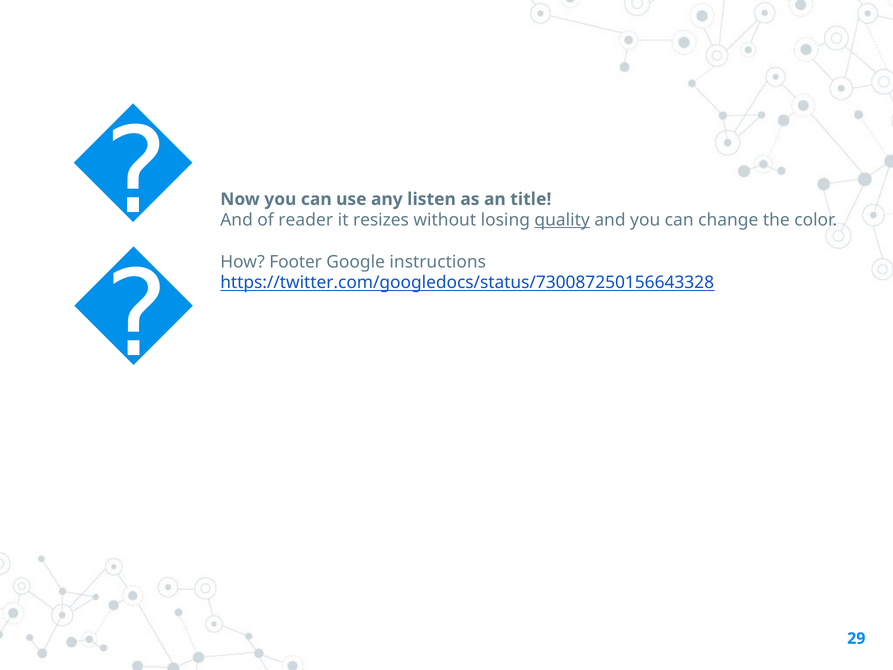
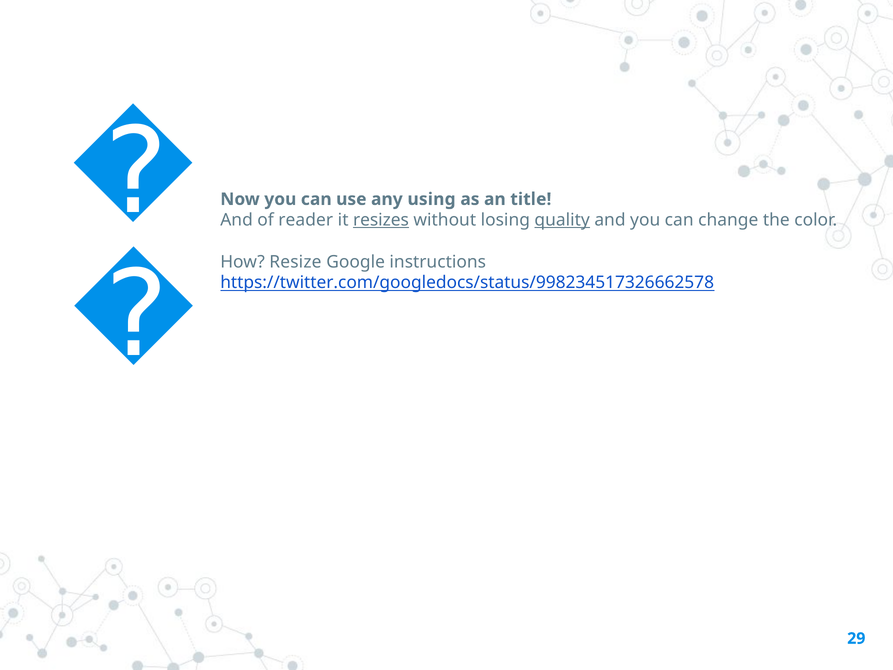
listen: listen -> using
resizes underline: none -> present
Footer: Footer -> Resize
https://twitter.com/googledocs/status/730087250156643328: https://twitter.com/googledocs/status/730087250156643328 -> https://twitter.com/googledocs/status/998234517326662578
